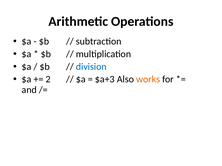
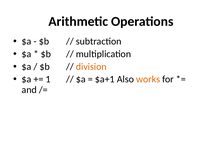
division colour: blue -> orange
2: 2 -> 1
$a+3: $a+3 -> $a+1
